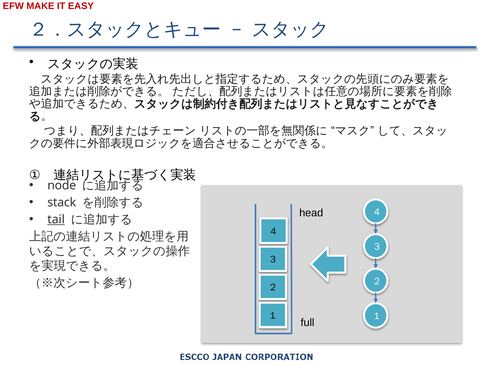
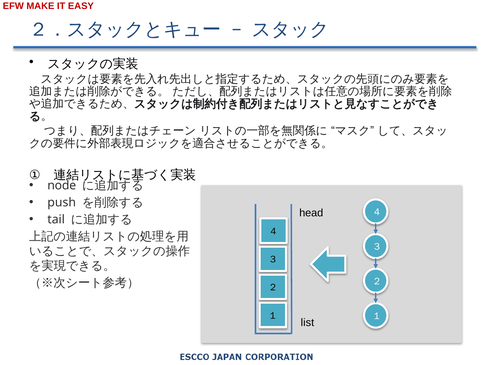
stack: stack -> push
tail underline: present -> none
full: full -> list
